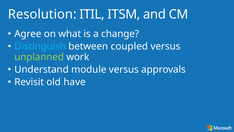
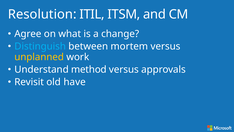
coupled: coupled -> mortem
unplanned colour: light green -> yellow
module: module -> method
